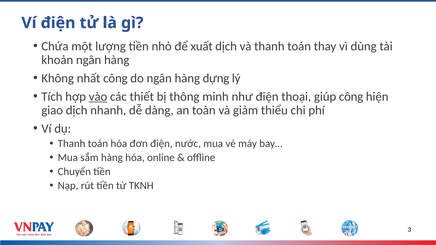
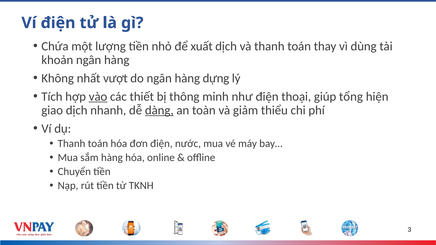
nhất công: công -> vượt
giúp công: công -> tổng
dàng underline: none -> present
